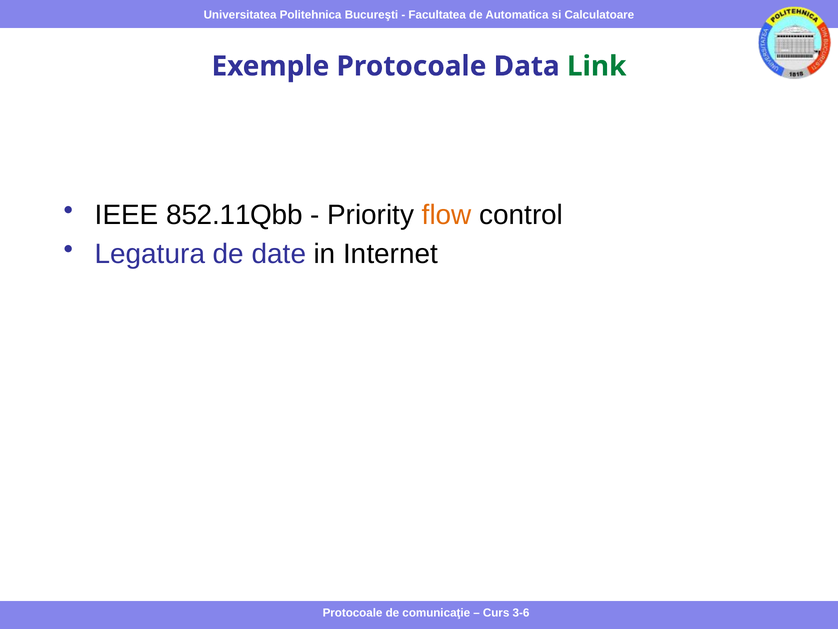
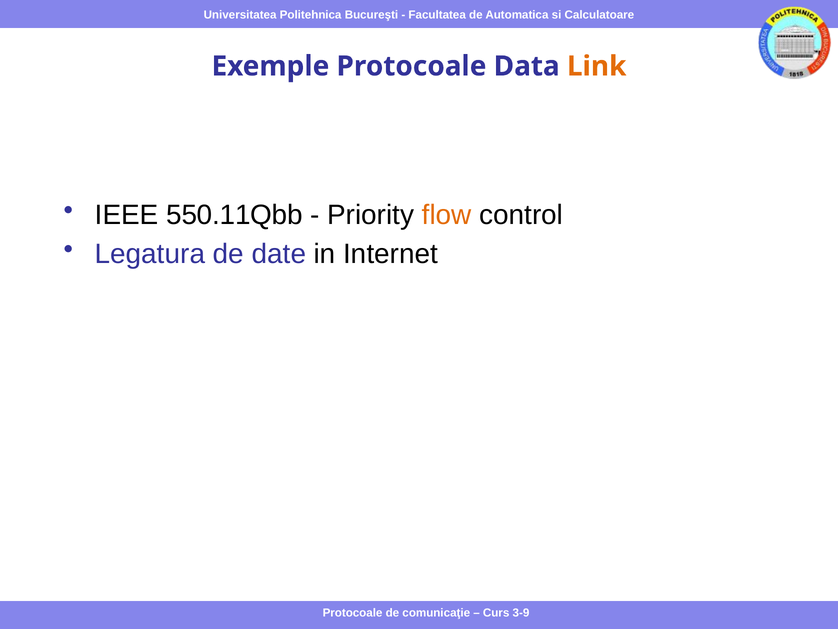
Link colour: green -> orange
852.11Qbb: 852.11Qbb -> 550.11Qbb
3-6: 3-6 -> 3-9
